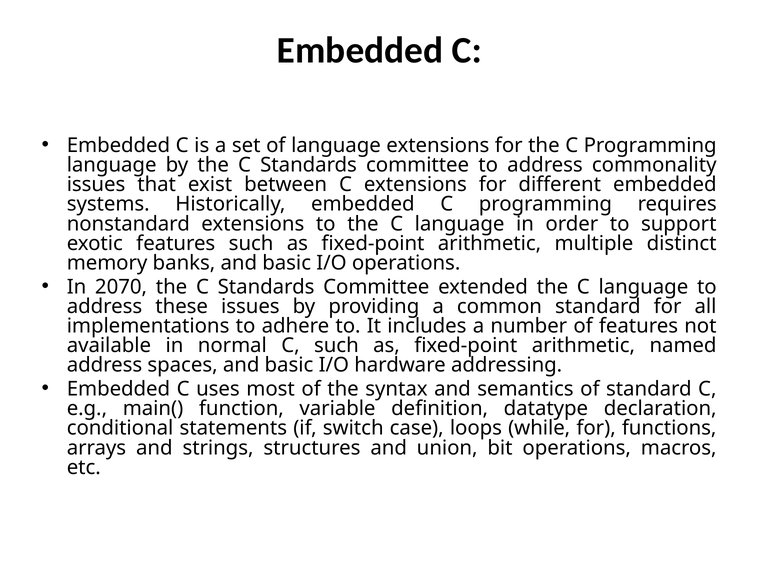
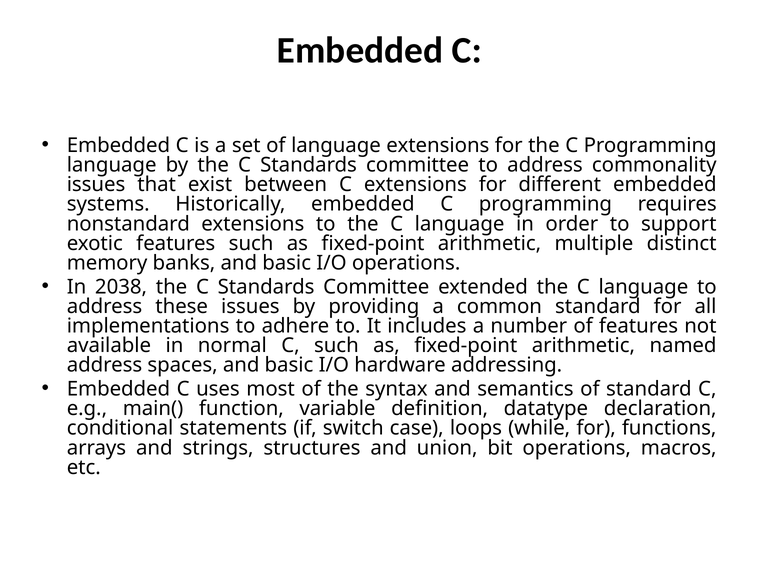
2070: 2070 -> 2038
